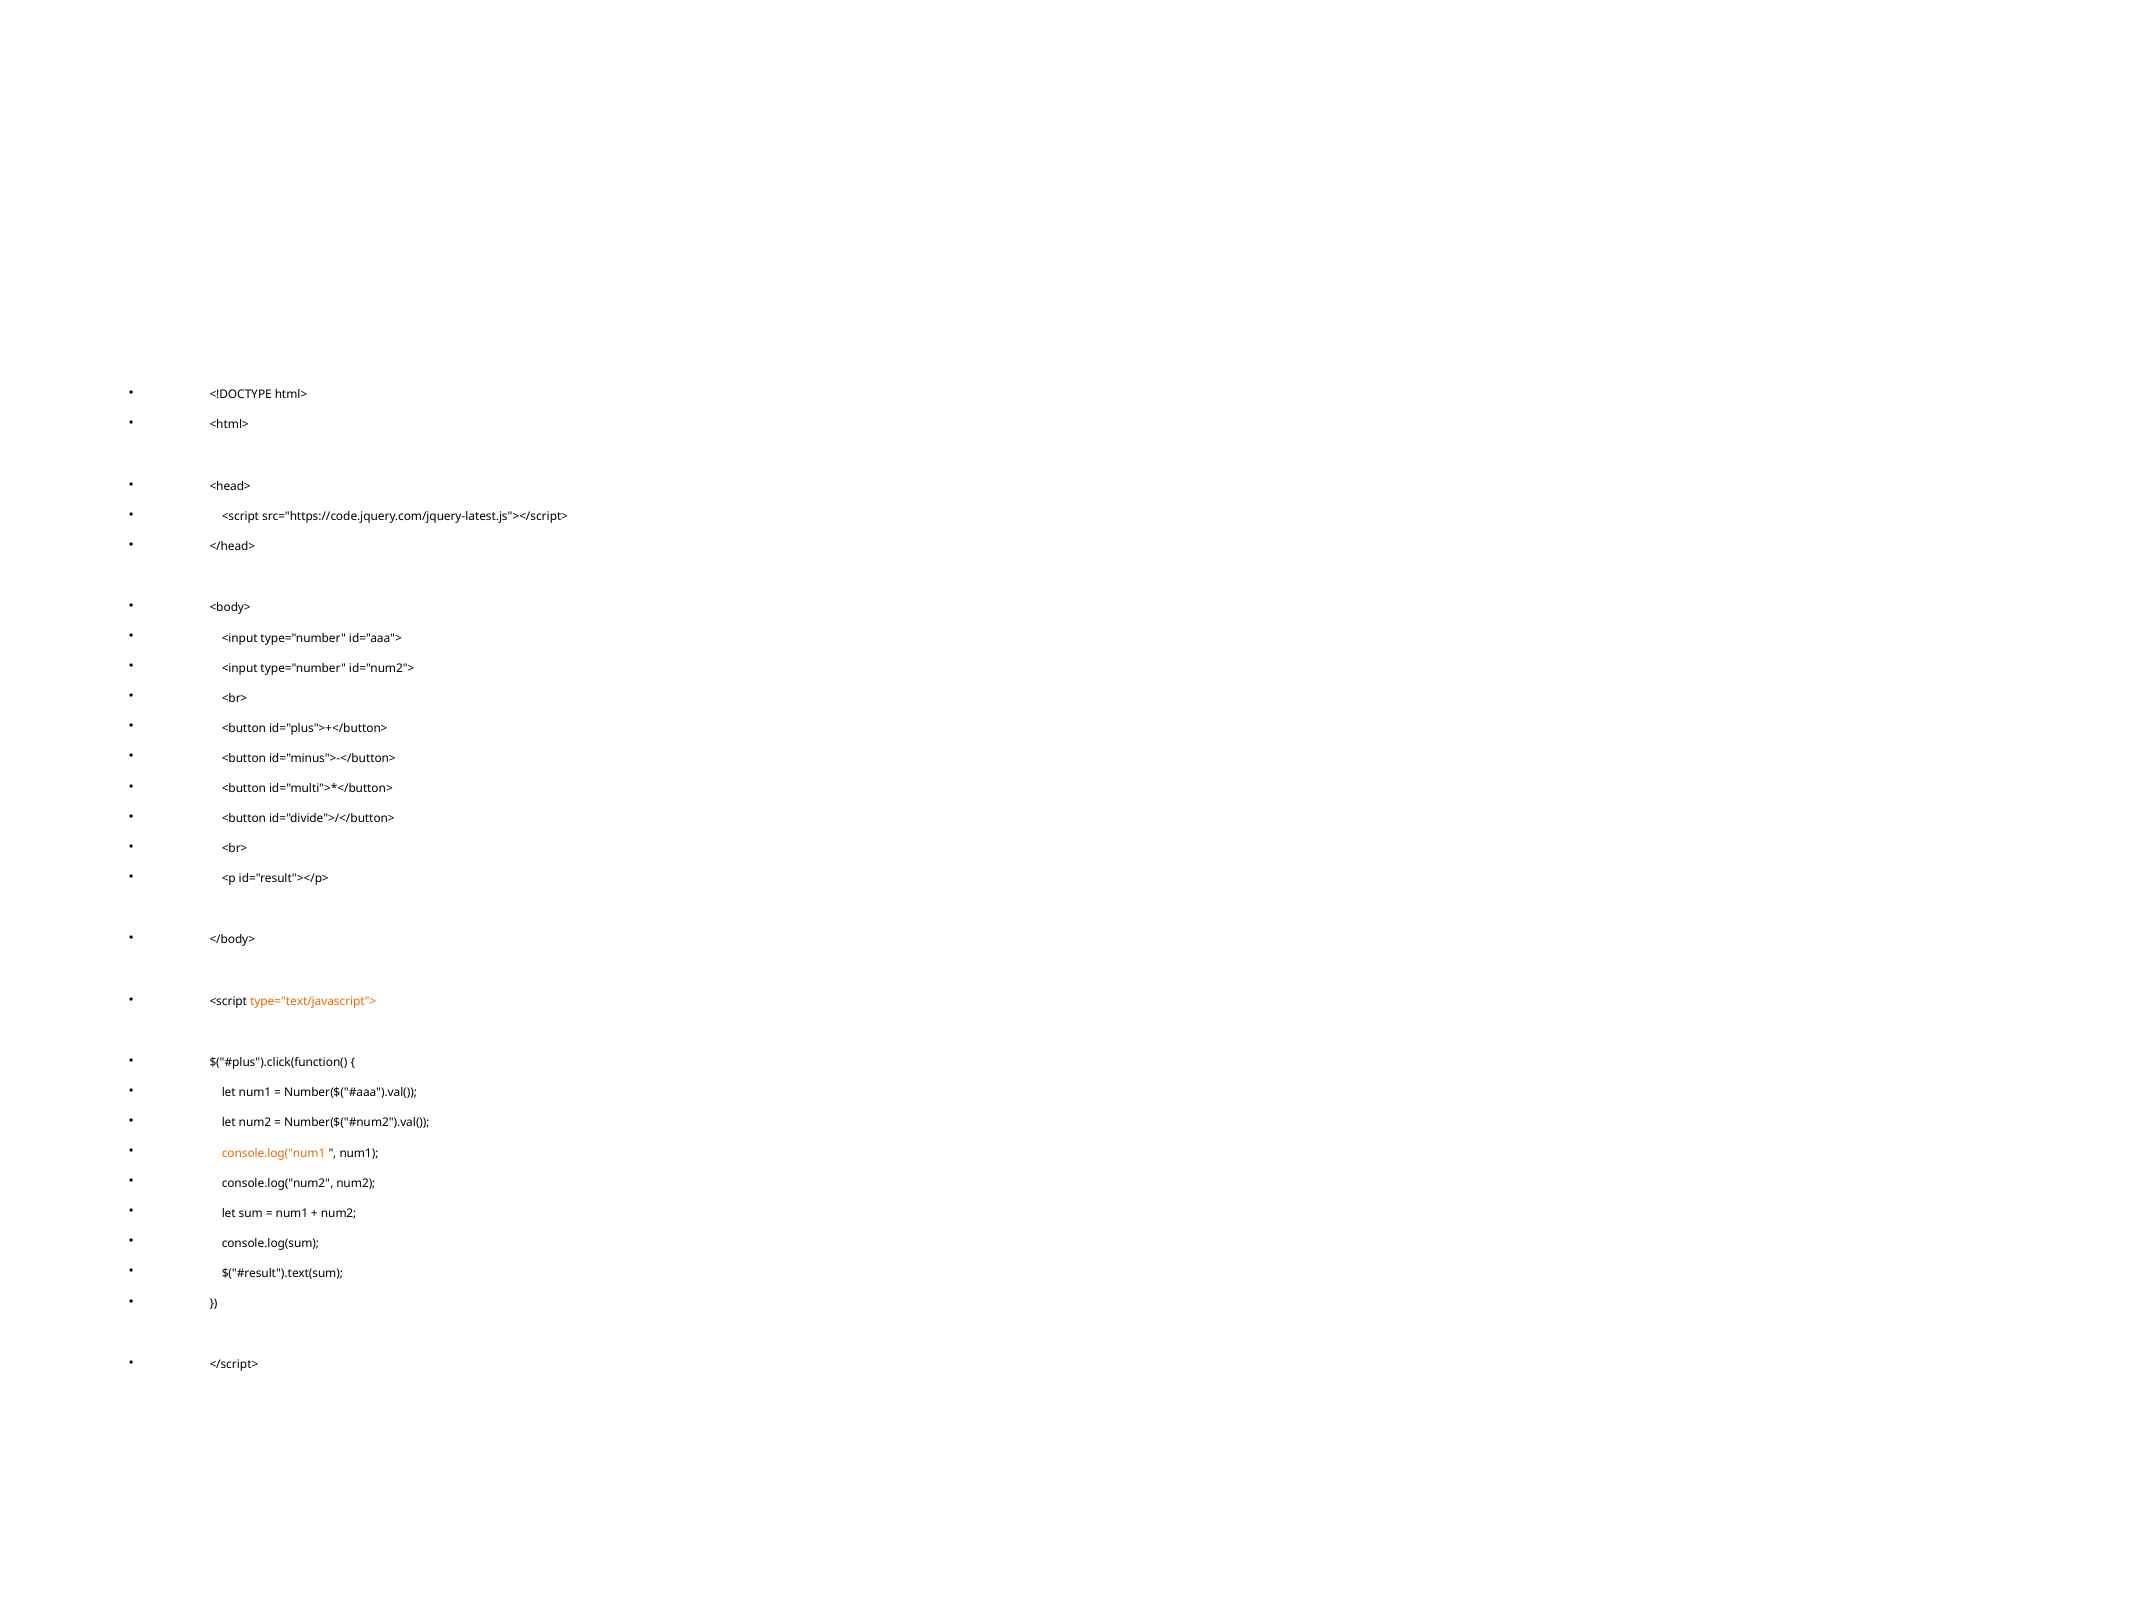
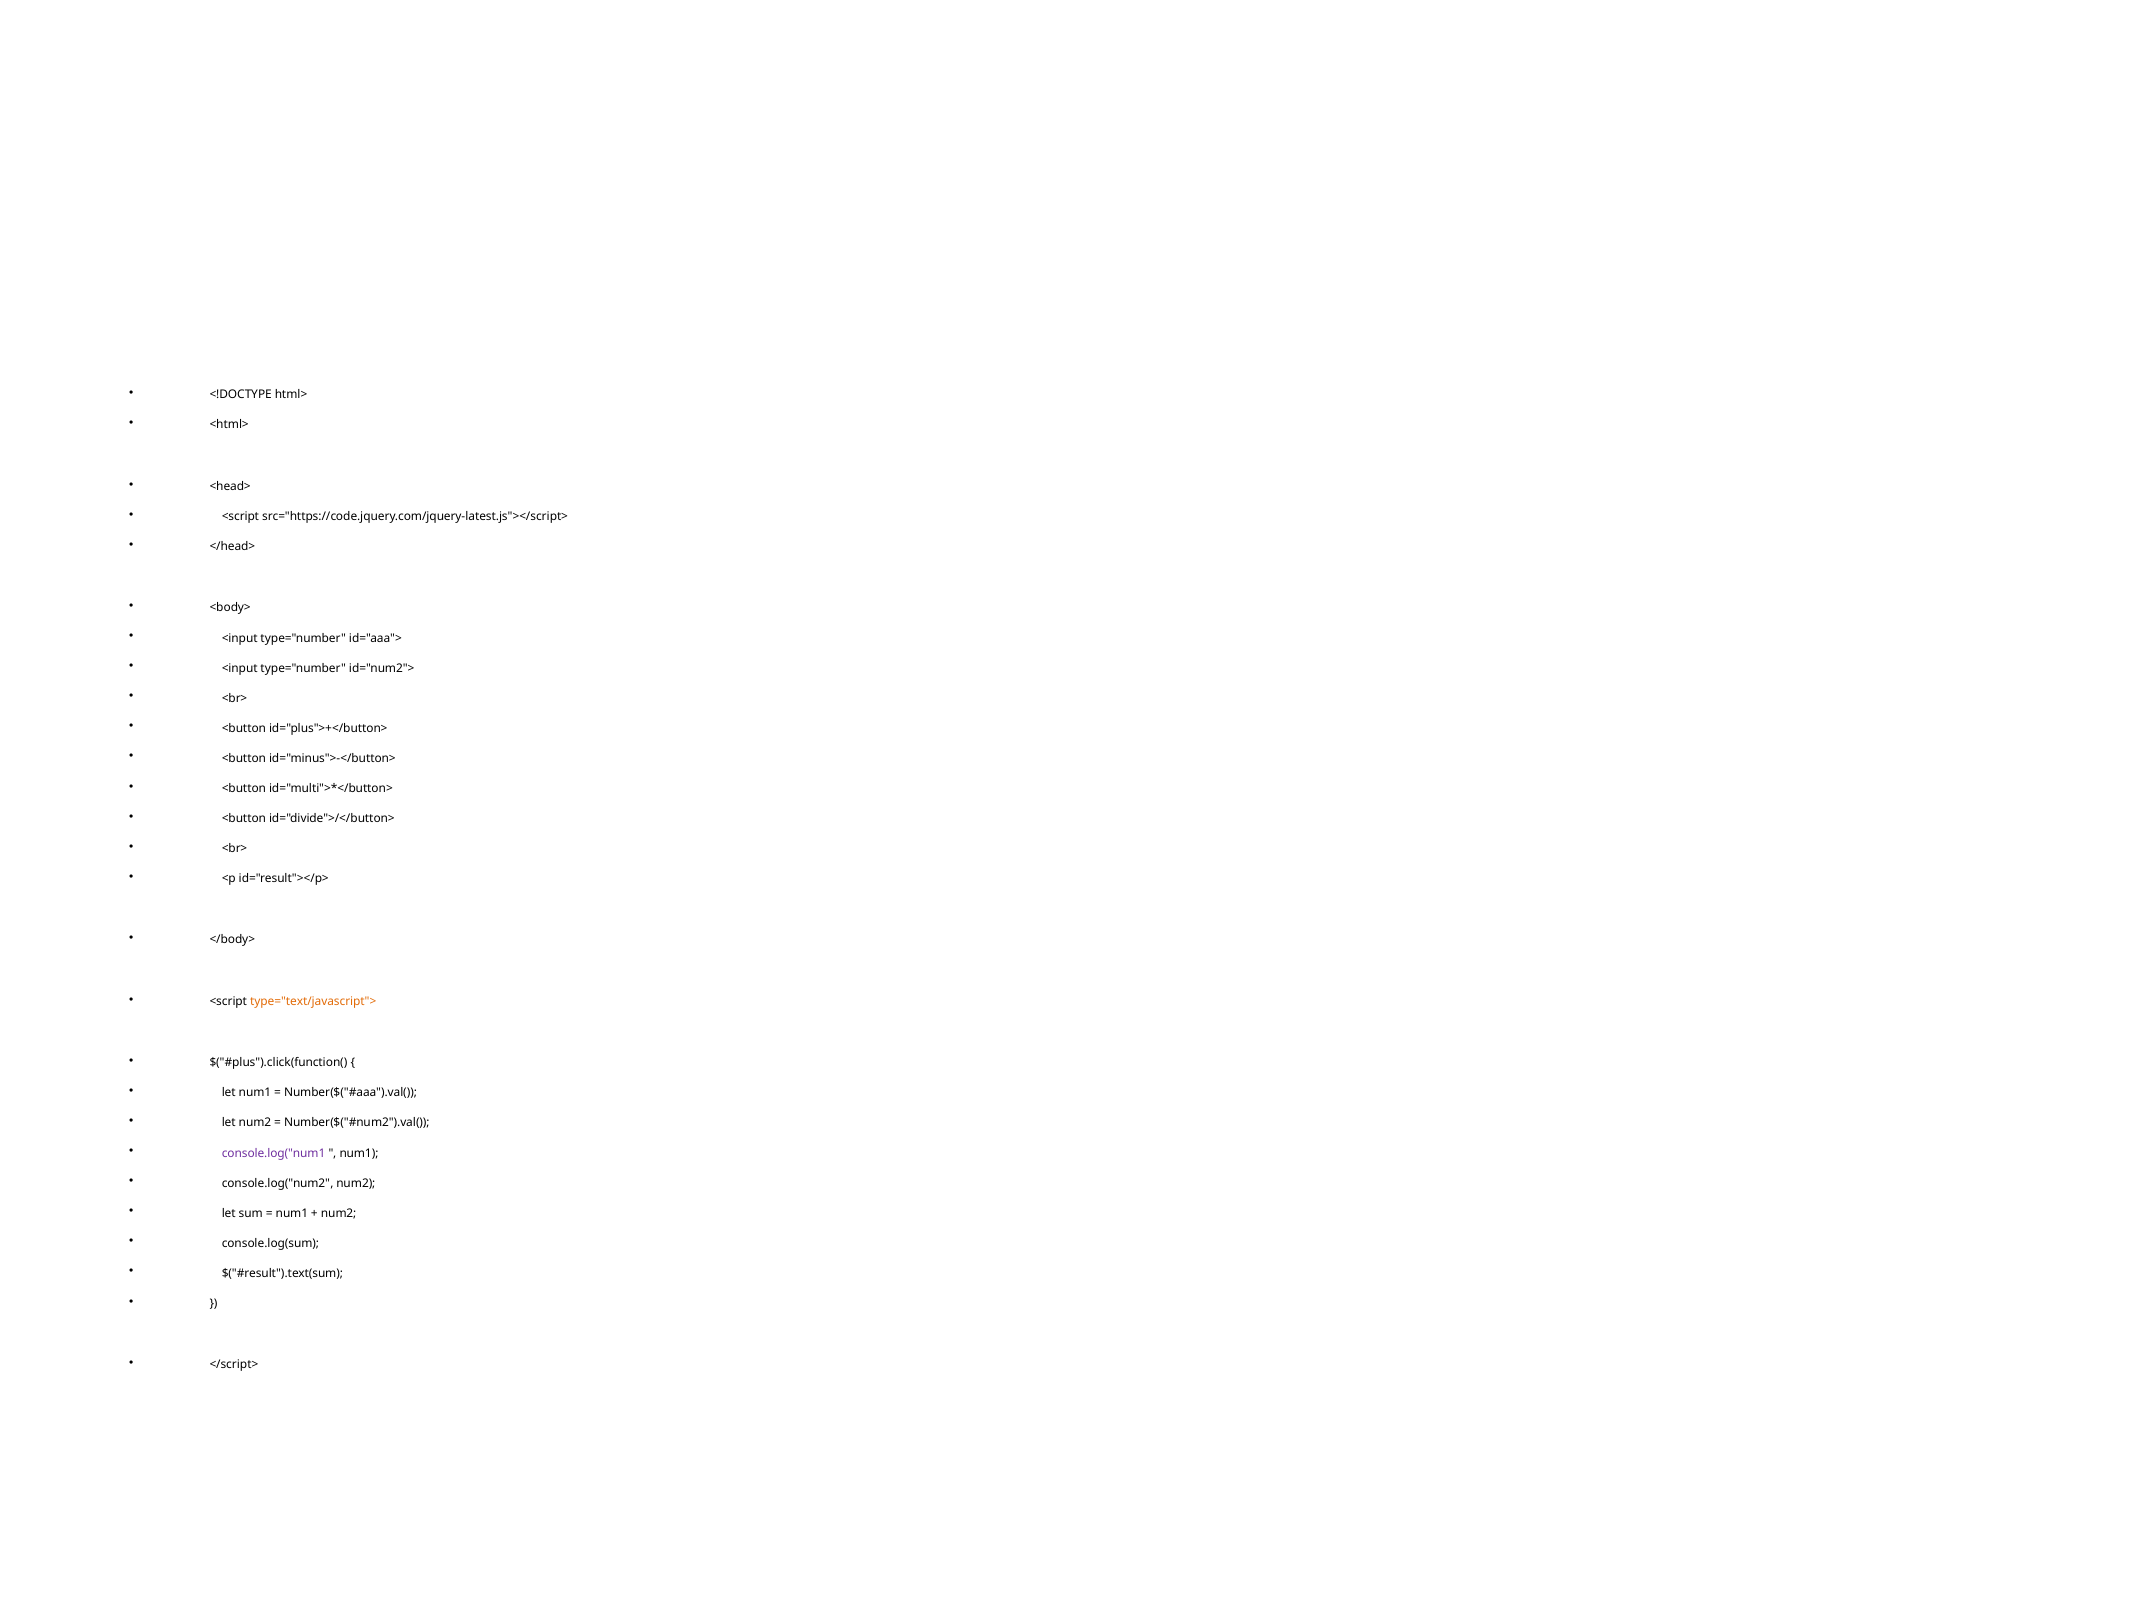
console.log("num1 colour: orange -> purple
